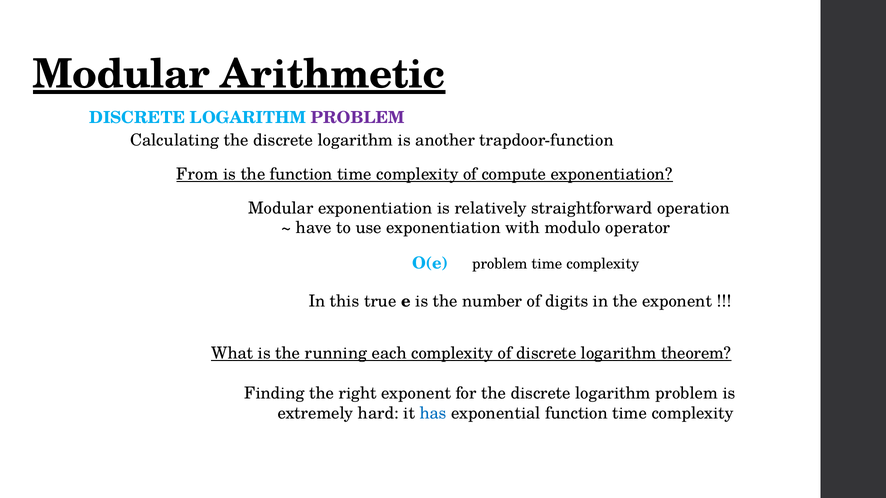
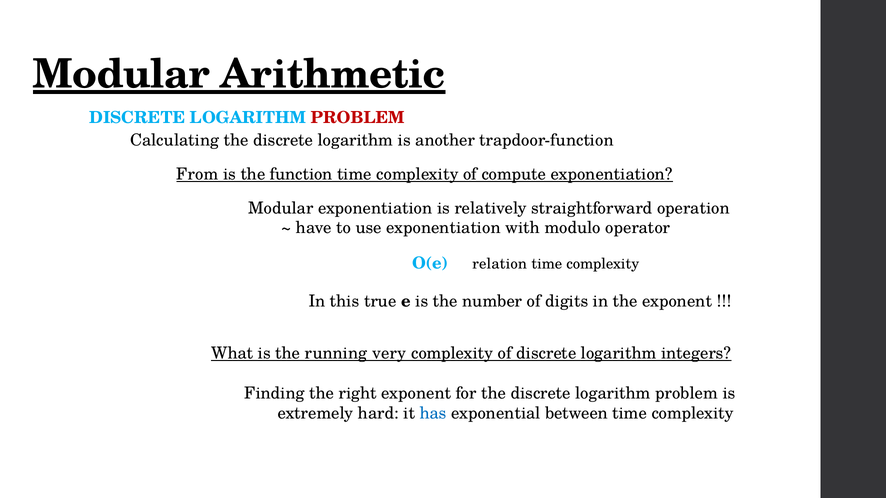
PROBLEM at (358, 118) colour: purple -> red
O(e problem: problem -> relation
each: each -> very
theorem: theorem -> integers
exponential function: function -> between
